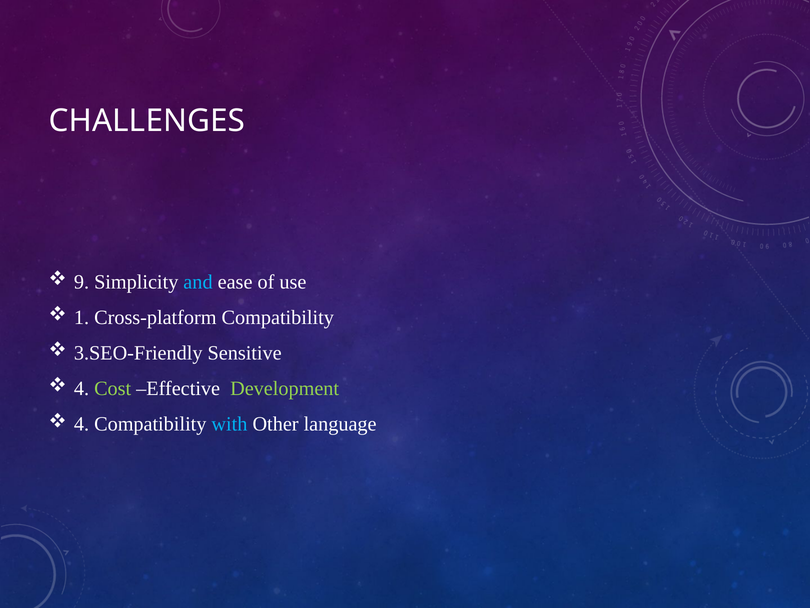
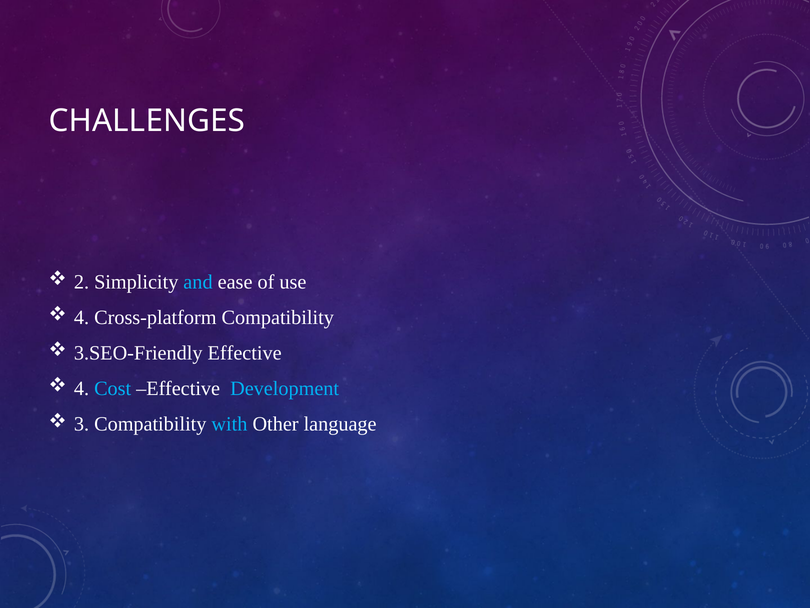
9: 9 -> 2
1 at (82, 317): 1 -> 4
3.SEO-Friendly Sensitive: Sensitive -> Effective
Cost colour: light green -> light blue
Development colour: light green -> light blue
4 at (82, 424): 4 -> 3
